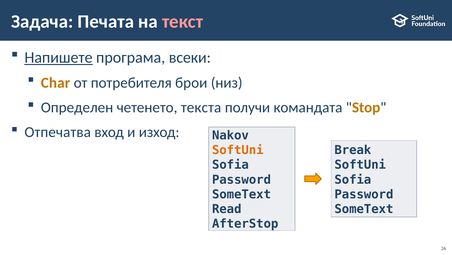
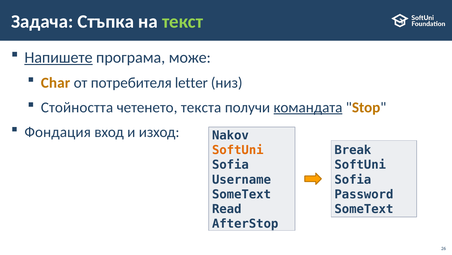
Печата: Печата -> Стъпка
текст colour: pink -> light green
всеки: всеки -> може
брои: брои -> letter
Определен: Определен -> Стойността
командата underline: none -> present
Отпечатва: Отпечатва -> Фондация
Password at (241, 179): Password -> Username
